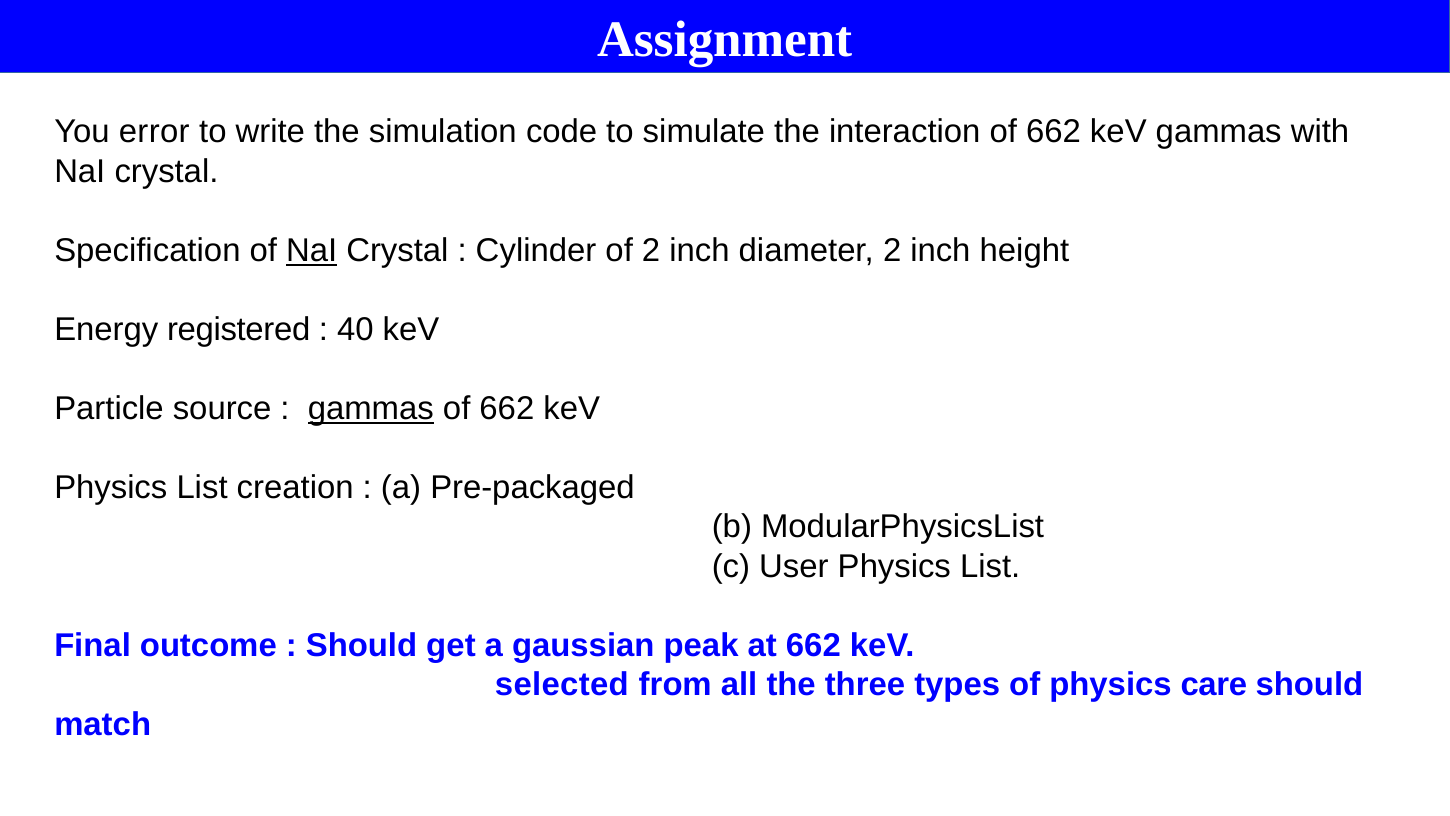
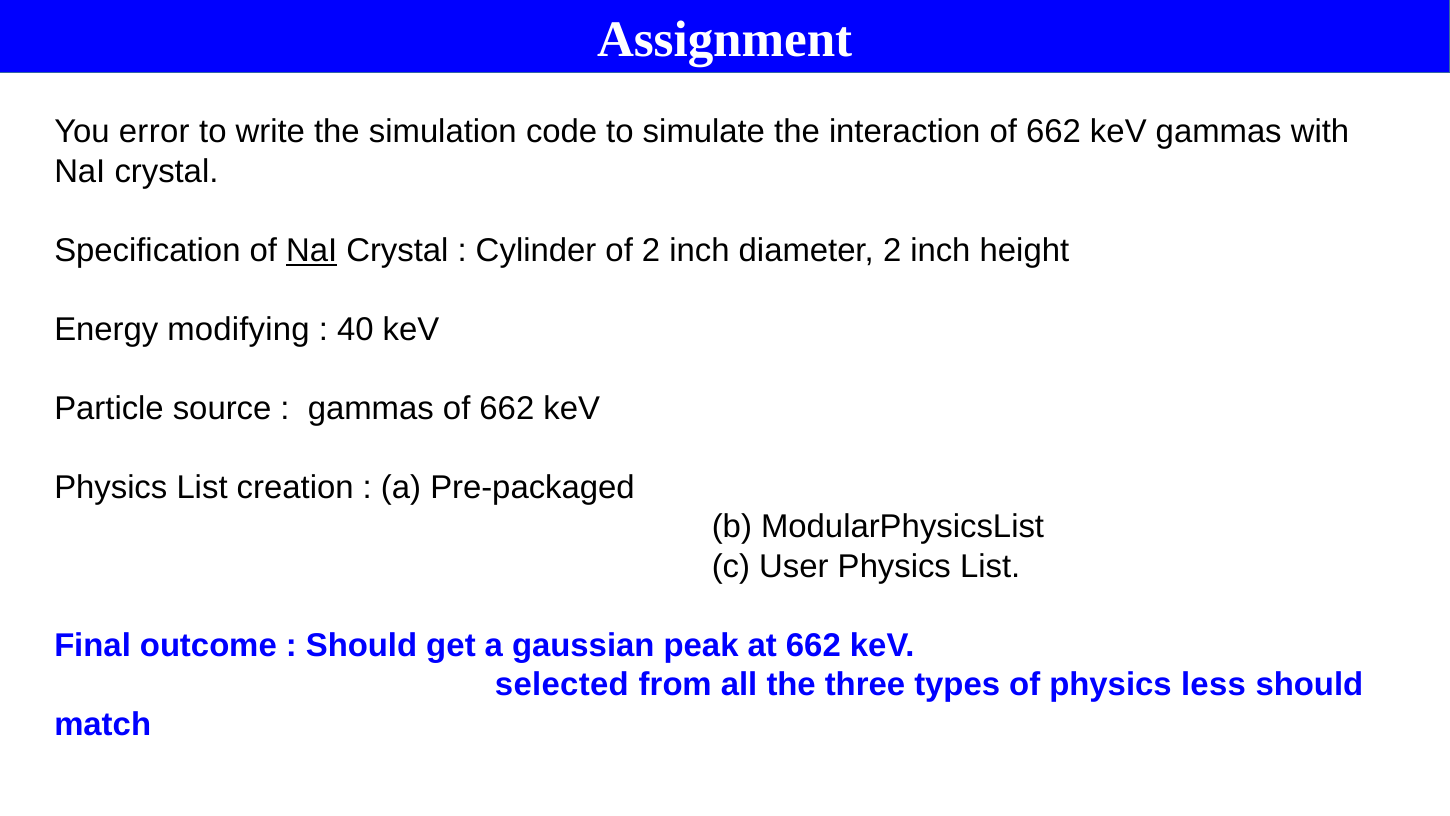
registered: registered -> modifying
gammas at (371, 408) underline: present -> none
care: care -> less
